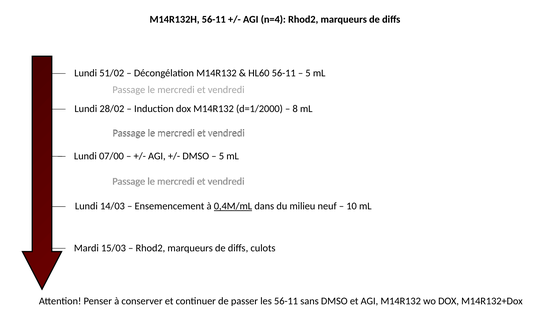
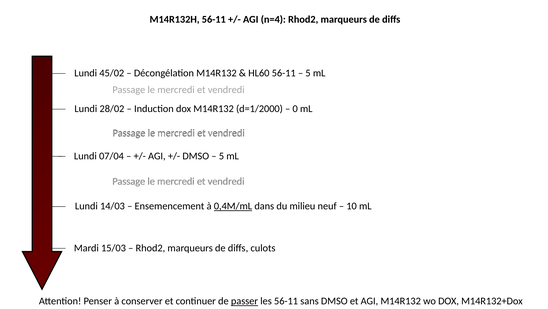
51/02: 51/02 -> 45/02
8: 8 -> 0
07/00: 07/00 -> 07/04
passer underline: none -> present
